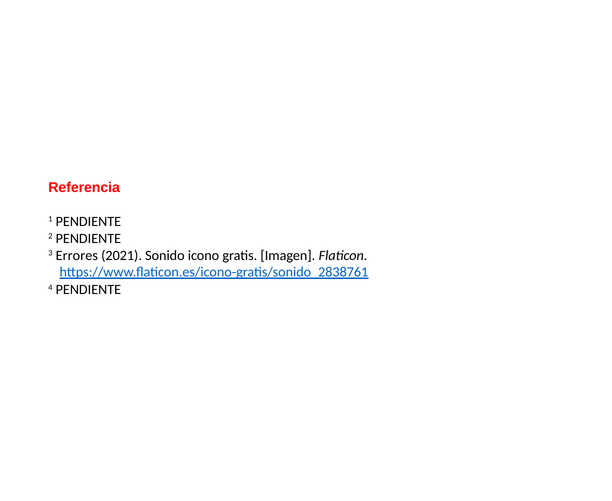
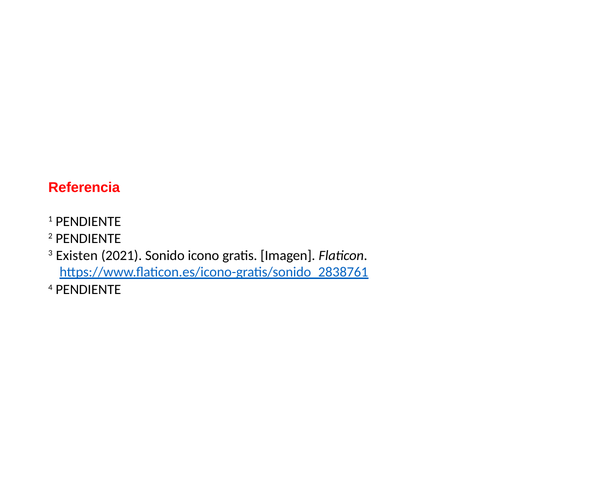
Errores: Errores -> Existen
